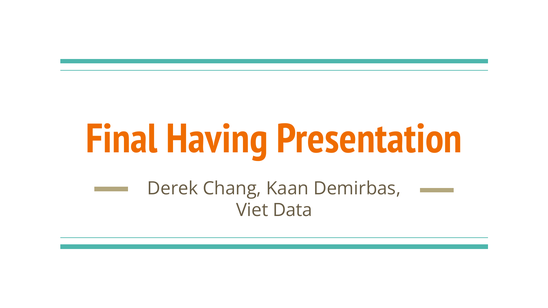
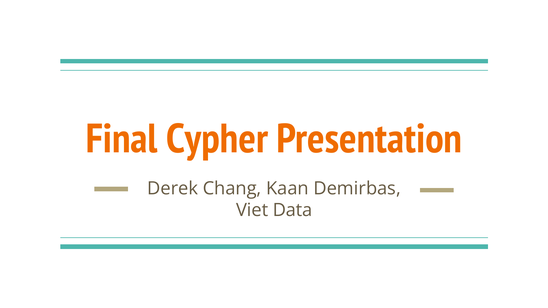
Having: Having -> Cypher
